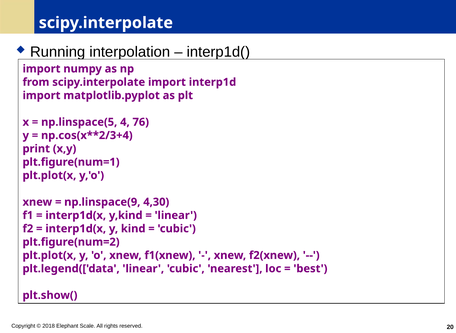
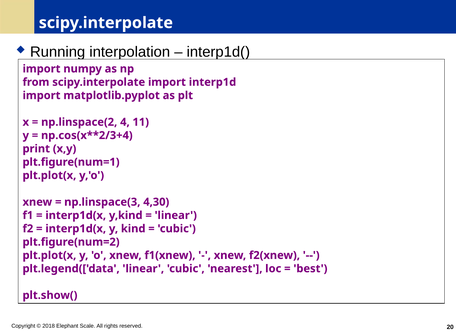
np.linspace(5: np.linspace(5 -> np.linspace(2
76: 76 -> 11
np.linspace(9: np.linspace(9 -> np.linspace(3
